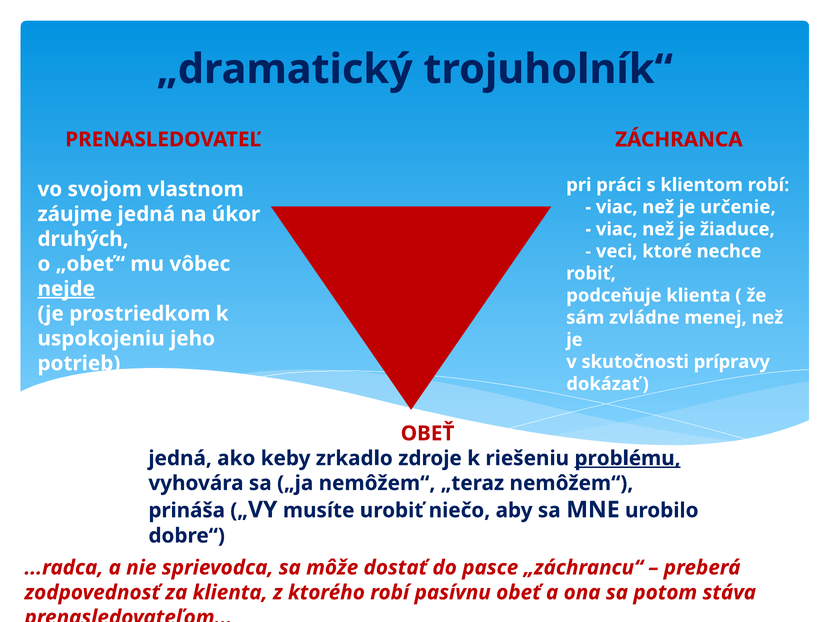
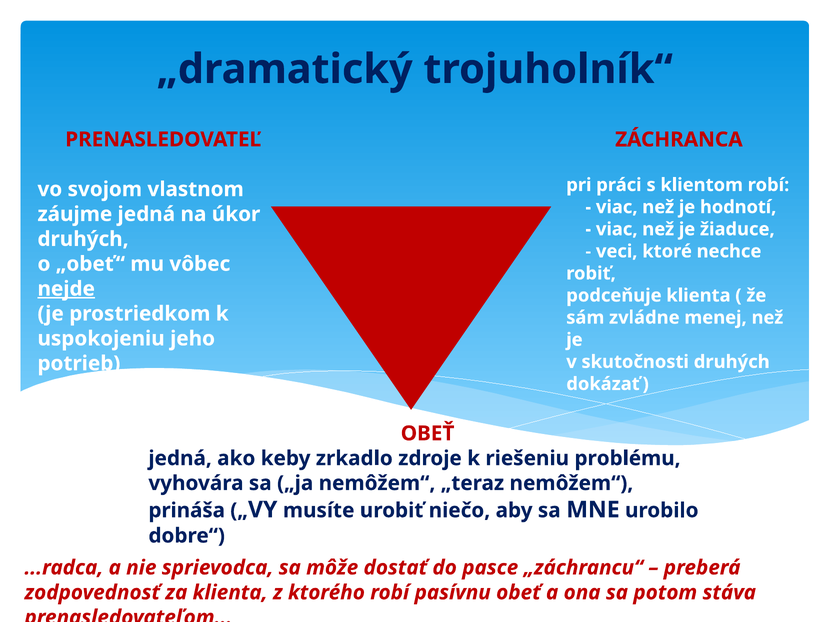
určenie: určenie -> hodnotí
skutočnosti prípravy: prípravy -> druhých
problému underline: present -> none
